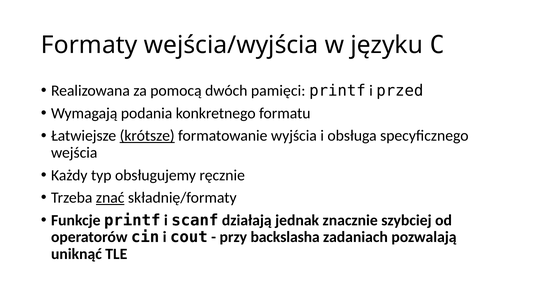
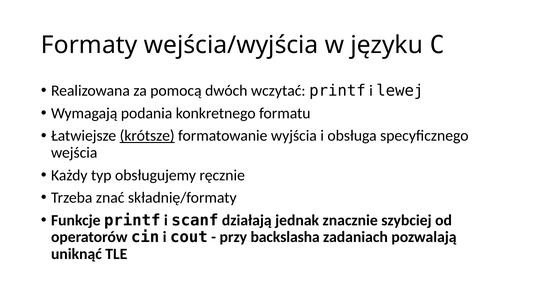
pamięci: pamięci -> wczytać
przed: przed -> lewej
znać underline: present -> none
